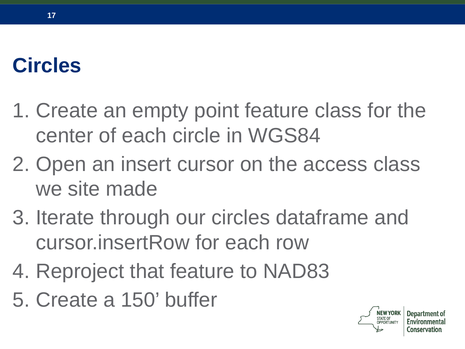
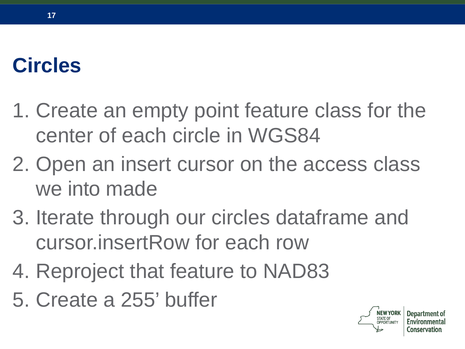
site: site -> into
150: 150 -> 255
